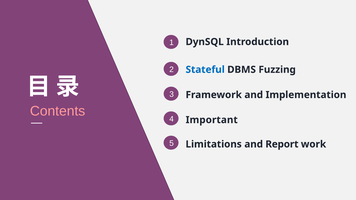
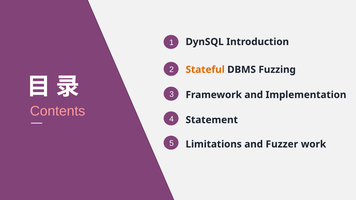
Stateful colour: blue -> orange
Important: Important -> Statement
Report: Report -> Fuzzer
